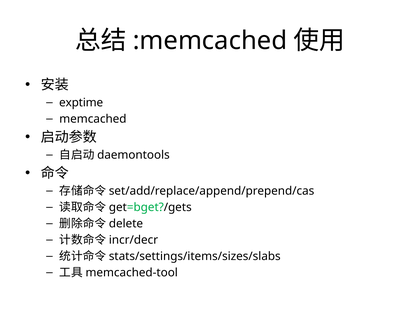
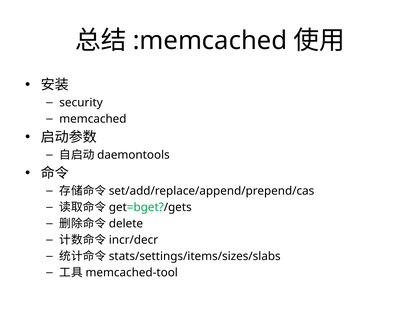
exptime: exptime -> security
